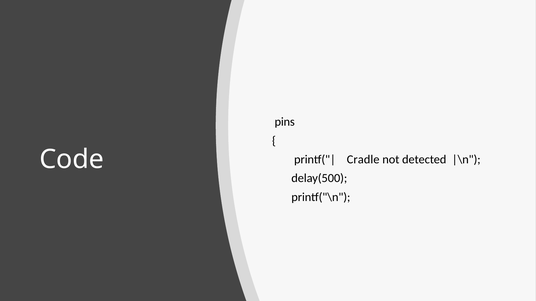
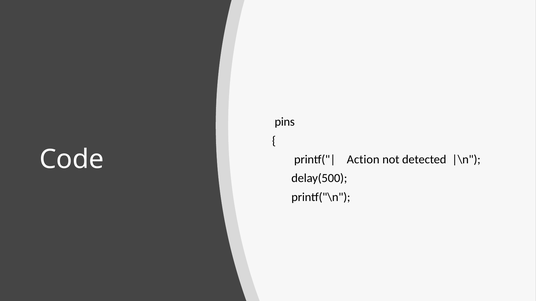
Cradle: Cradle -> Action
